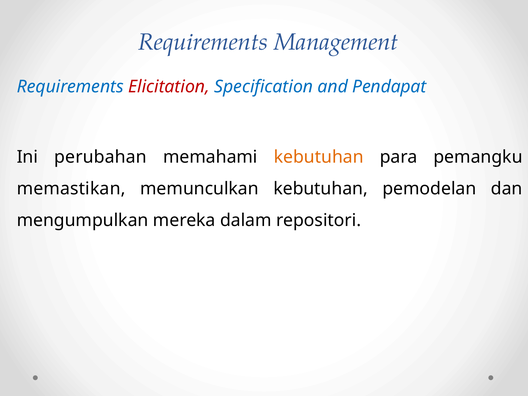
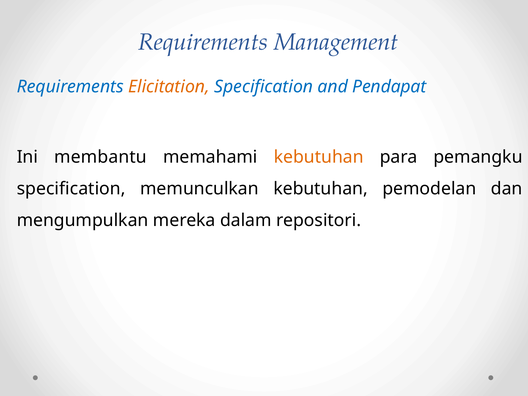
Elicitation colour: red -> orange
perubahan: perubahan -> membantu
memastikan at (71, 189): memastikan -> specification
